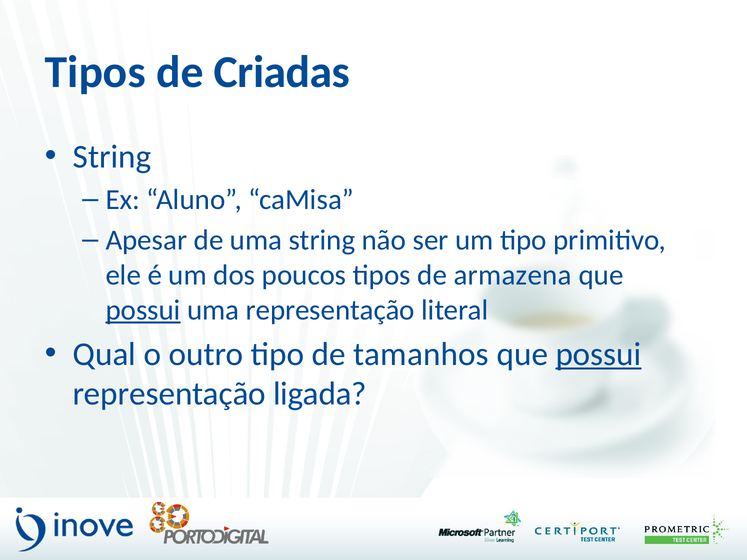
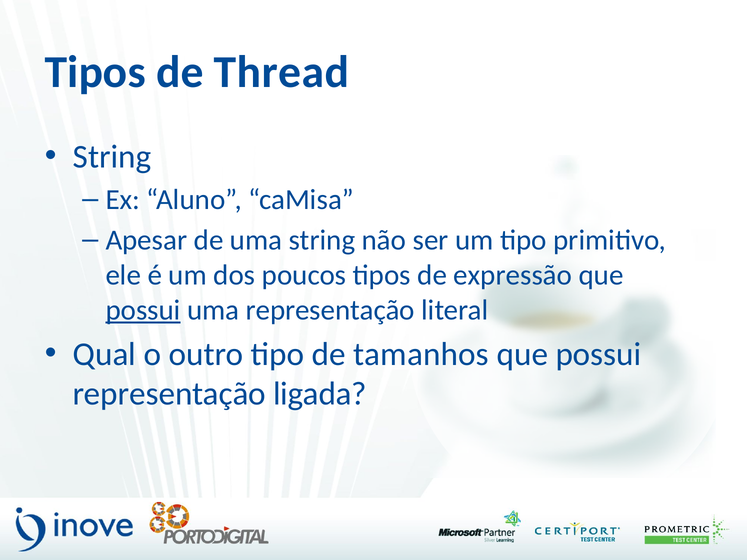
Criadas: Criadas -> Thread
armazena: armazena -> expressão
possui at (599, 354) underline: present -> none
